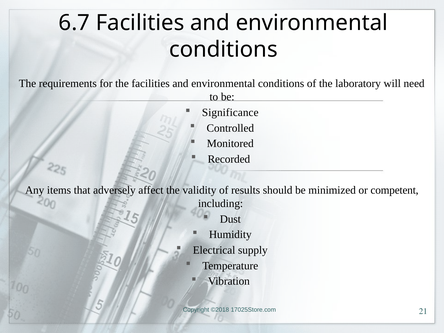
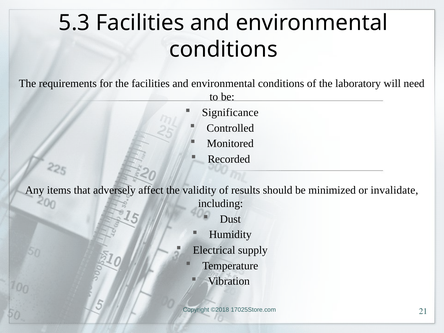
6.7: 6.7 -> 5.3
competent: competent -> invalidate
